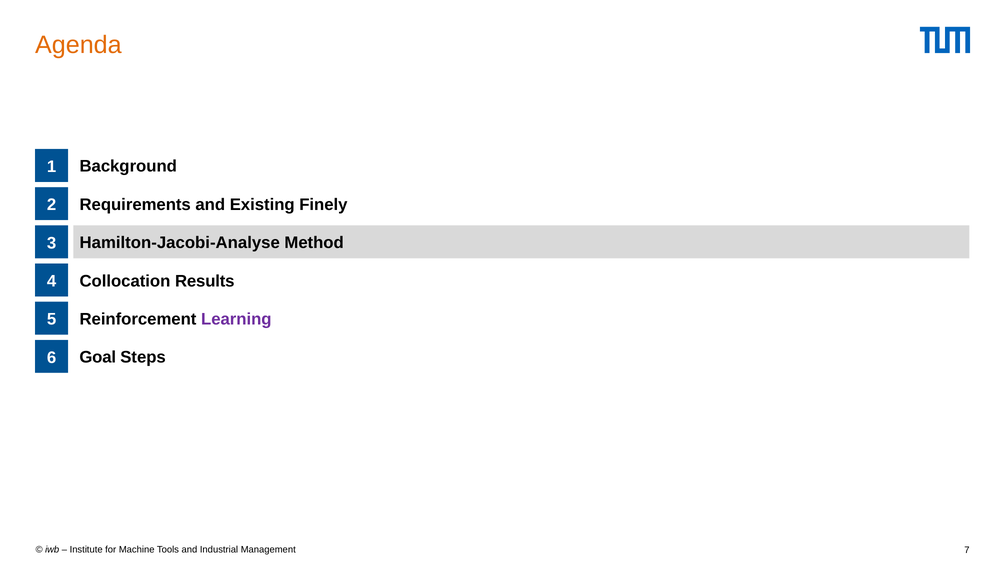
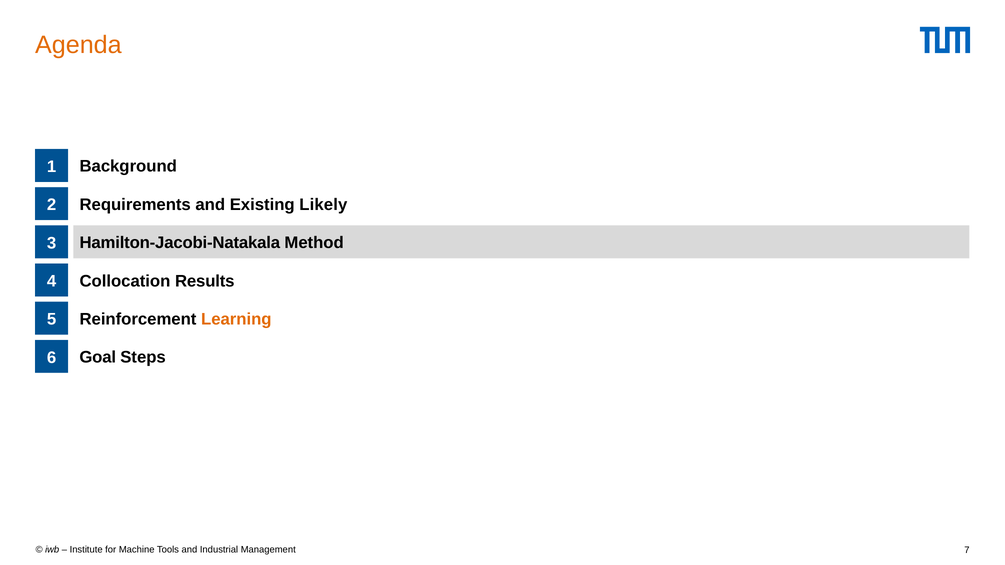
Finely: Finely -> Likely
Hamilton-Jacobi-Analyse: Hamilton-Jacobi-Analyse -> Hamilton-Jacobi-Natakala
Learning colour: purple -> orange
